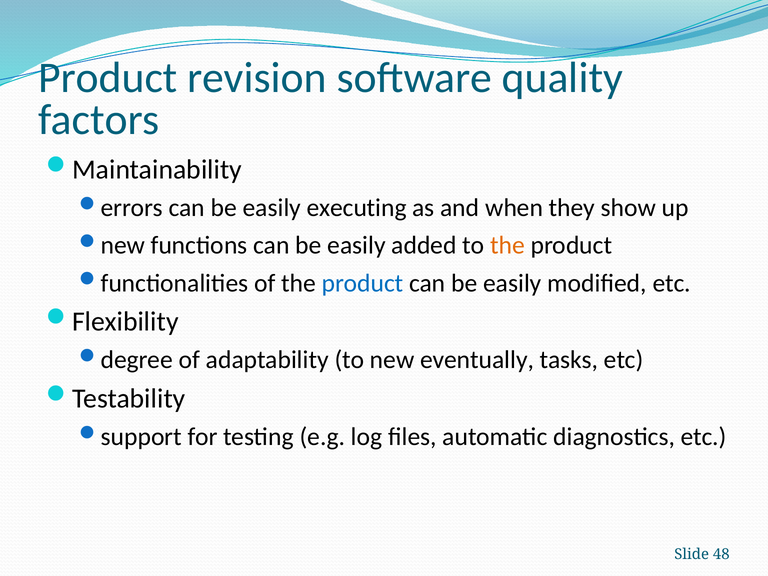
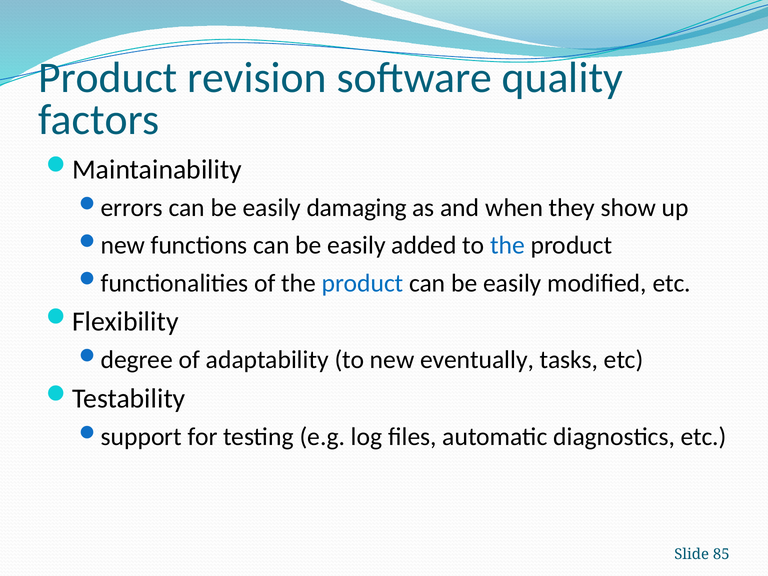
executing: executing -> damaging
the at (507, 245) colour: orange -> blue
48: 48 -> 85
